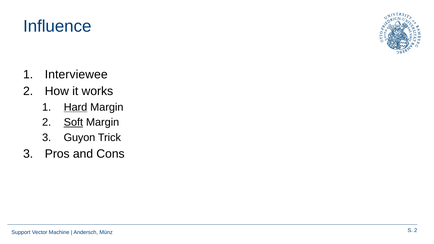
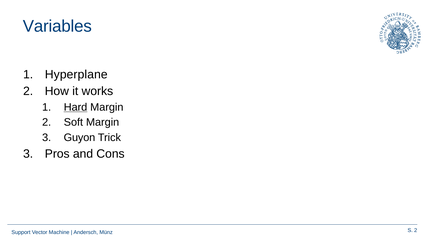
Influence: Influence -> Variables
Interviewee: Interviewee -> Hyperplane
Soft underline: present -> none
